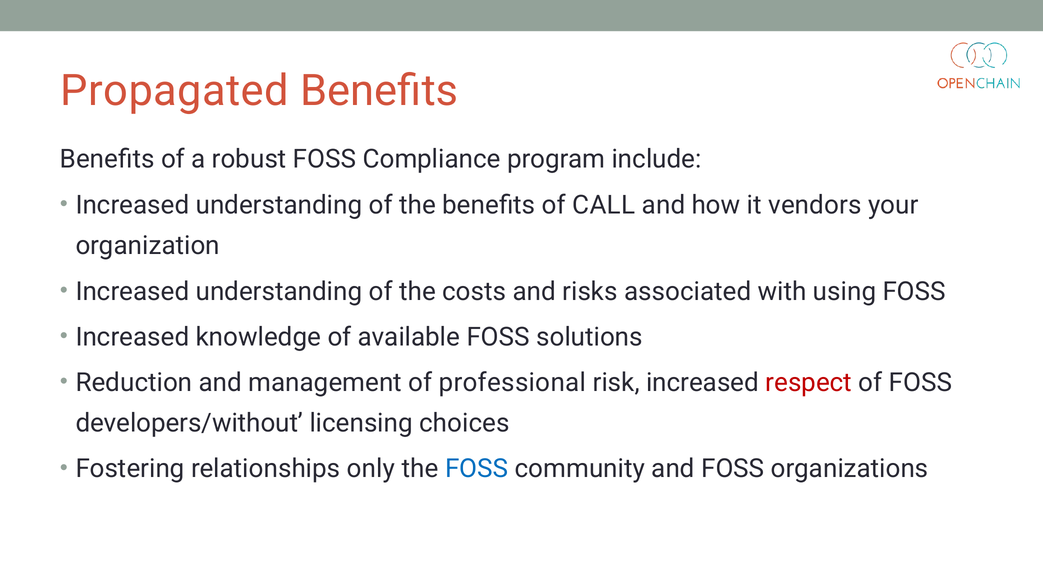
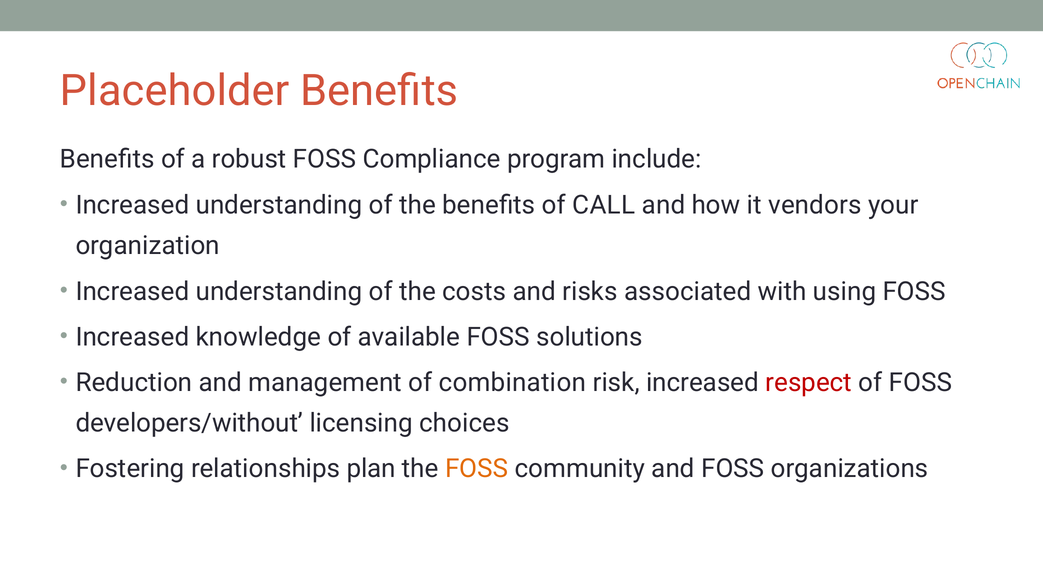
Propagated: Propagated -> Placeholder
professional: professional -> combination
only: only -> plan
FOSS at (477, 469) colour: blue -> orange
